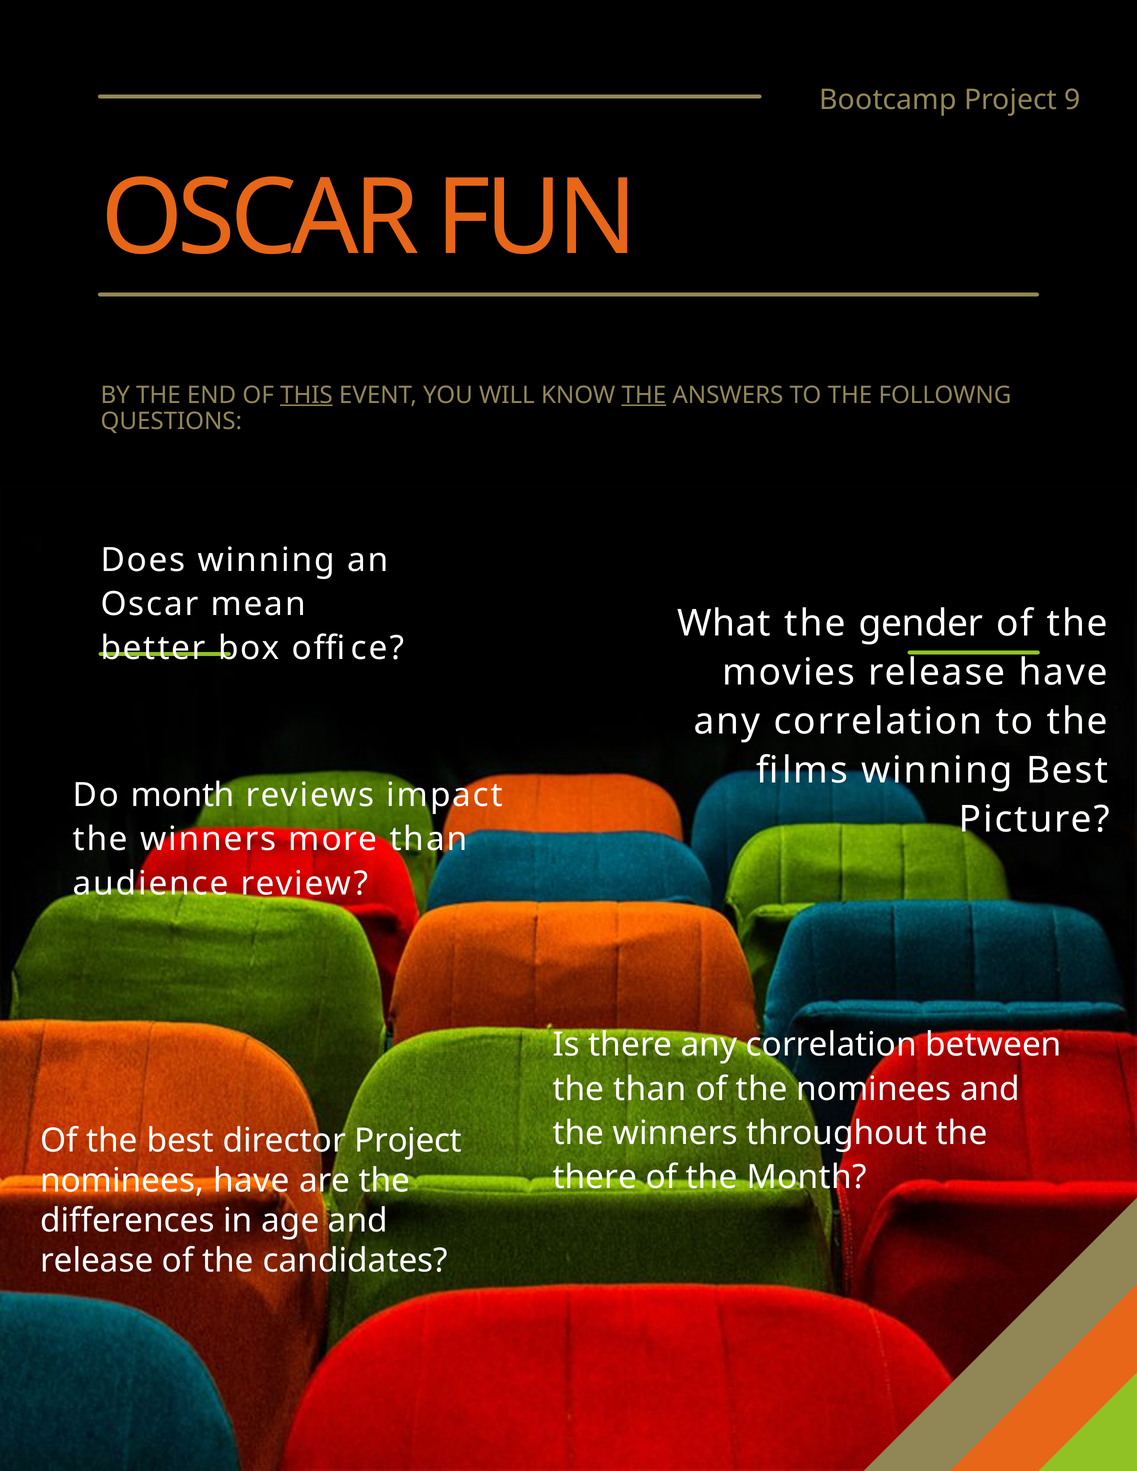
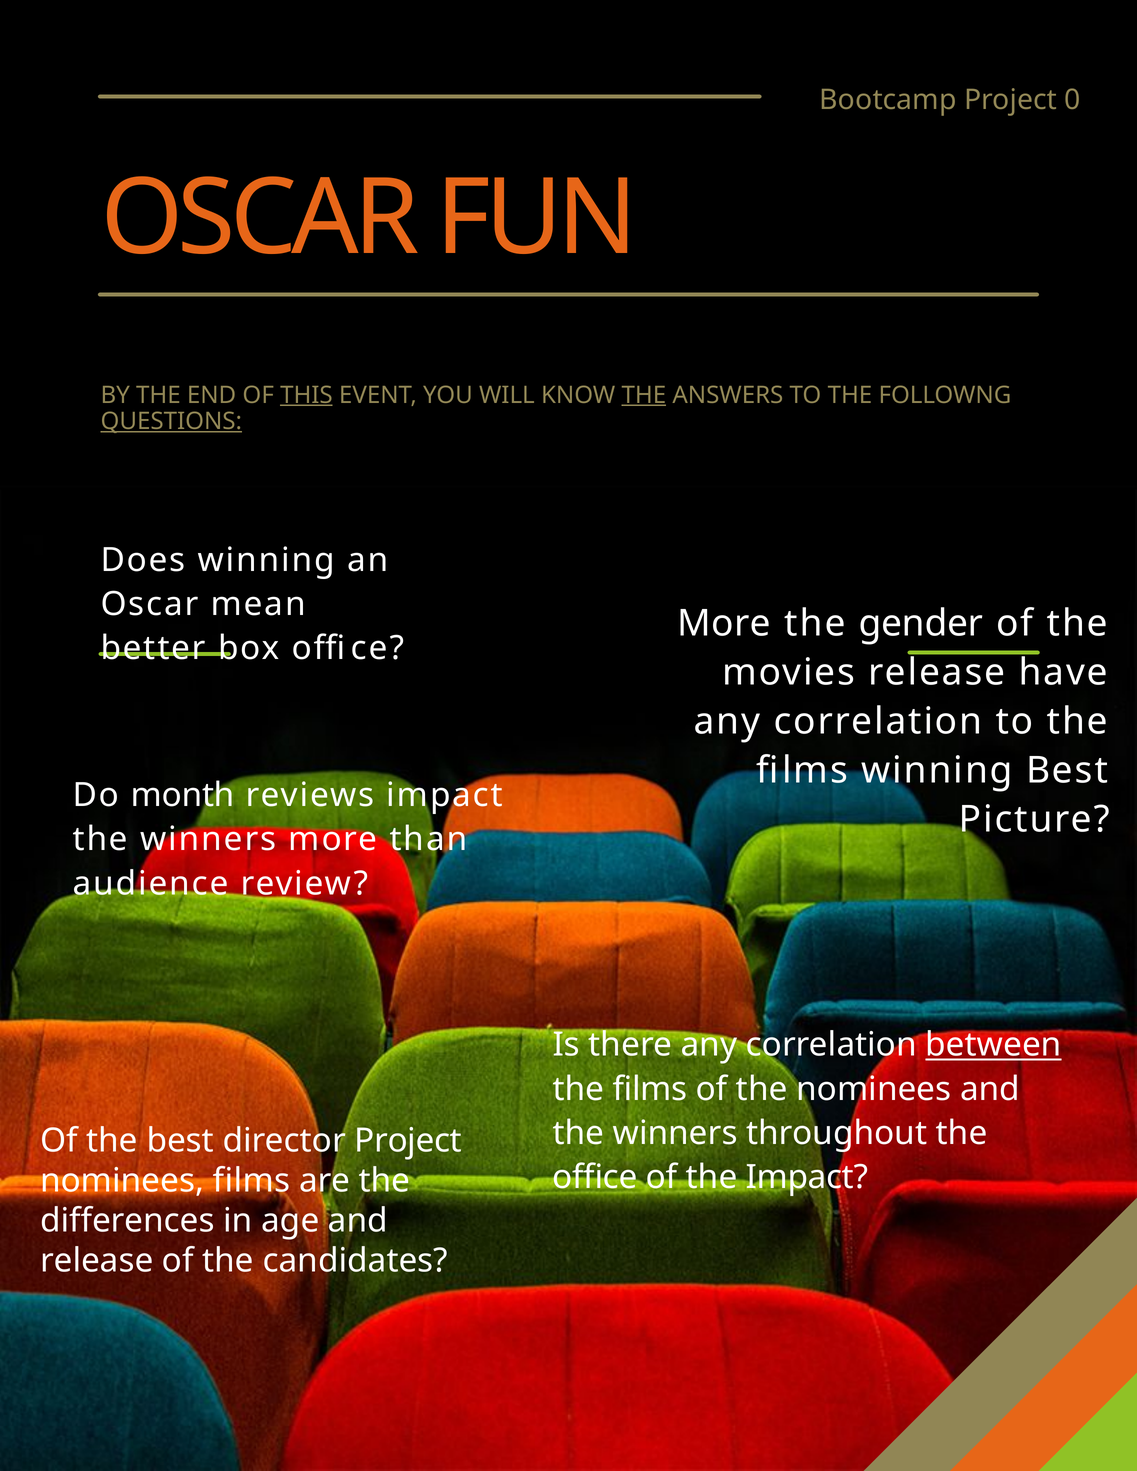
9: 9 -> 0
QUESTIONS underline: none -> present
What at (724, 623): What -> More
between underline: none -> present
than at (650, 1089): than -> films
there at (595, 1178): there -> office
the Month: Month -> Impact
nominees have: have -> films
